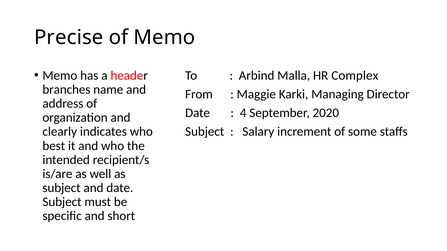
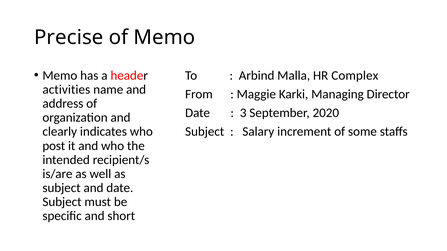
branches: branches -> activities
4: 4 -> 3
best: best -> post
